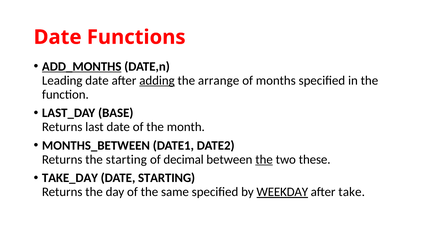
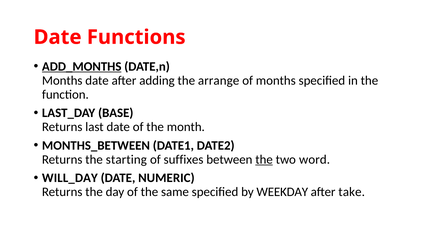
Leading at (62, 80): Leading -> Months
adding underline: present -> none
decimal: decimal -> suffixes
these: these -> word
TAKE_DAY: TAKE_DAY -> WILL_DAY
DATE STARTING: STARTING -> NUMERIC
WEEKDAY underline: present -> none
